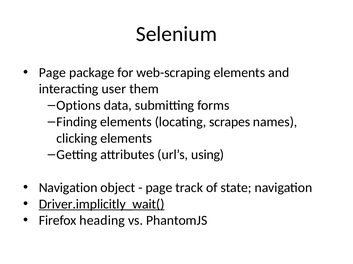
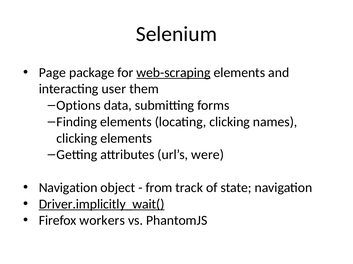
web-scraping underline: none -> present
locating scrapes: scrapes -> clicking
using: using -> were
page at (159, 188): page -> from
heading: heading -> workers
